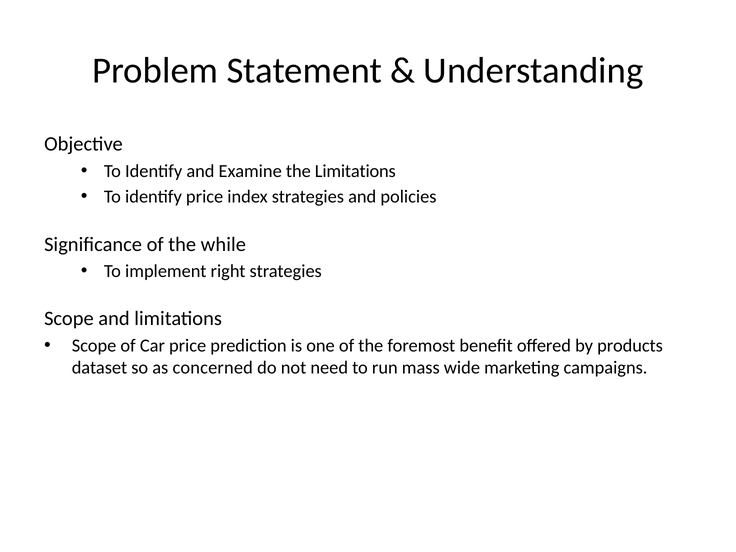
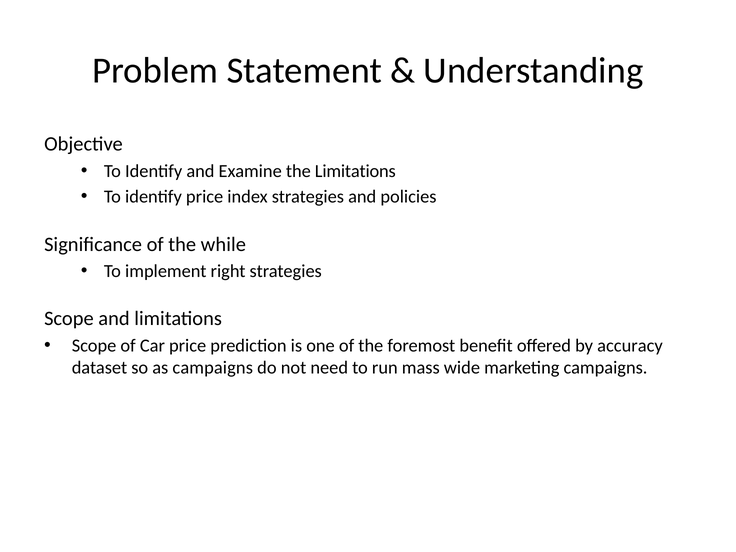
products: products -> accuracy
as concerned: concerned -> campaigns
